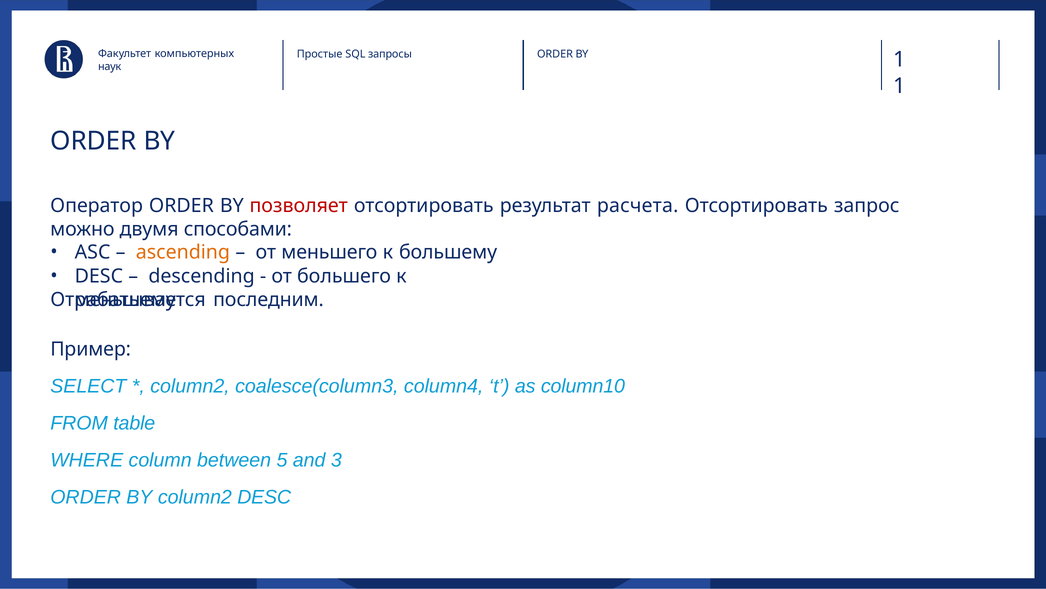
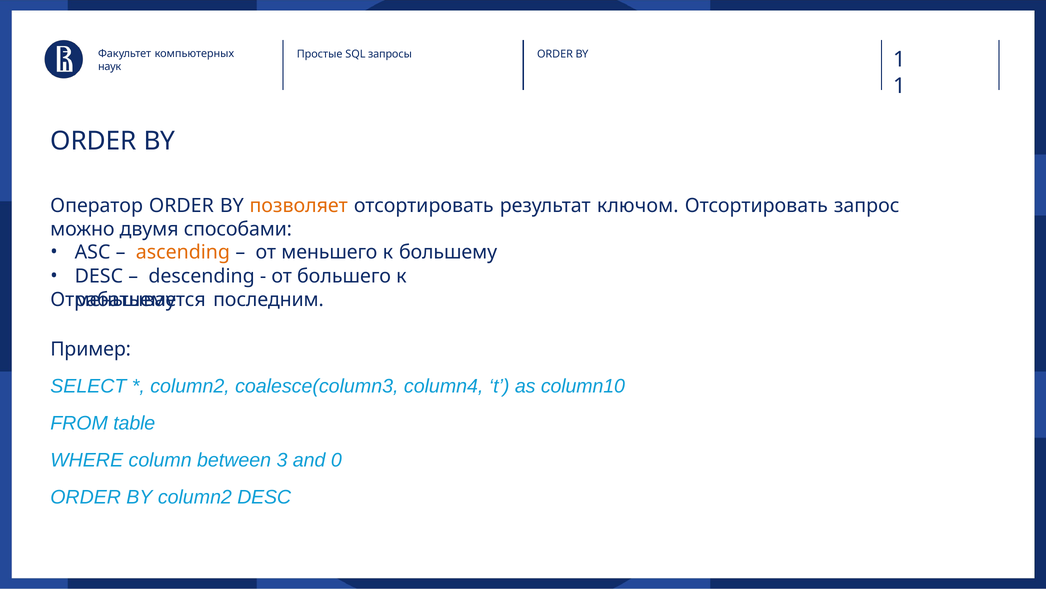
позволяет colour: red -> orange
расчета: расчета -> ключом
5: 5 -> 3
3: 3 -> 0
